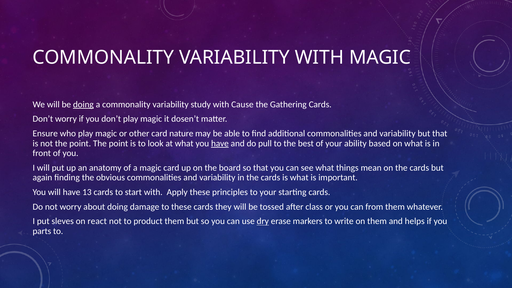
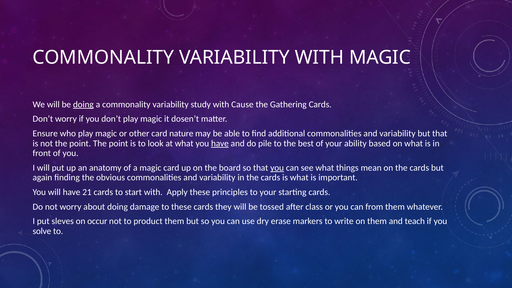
pull: pull -> pile
you at (277, 168) underline: none -> present
13: 13 -> 21
react: react -> occur
dry underline: present -> none
helps: helps -> teach
parts: parts -> solve
